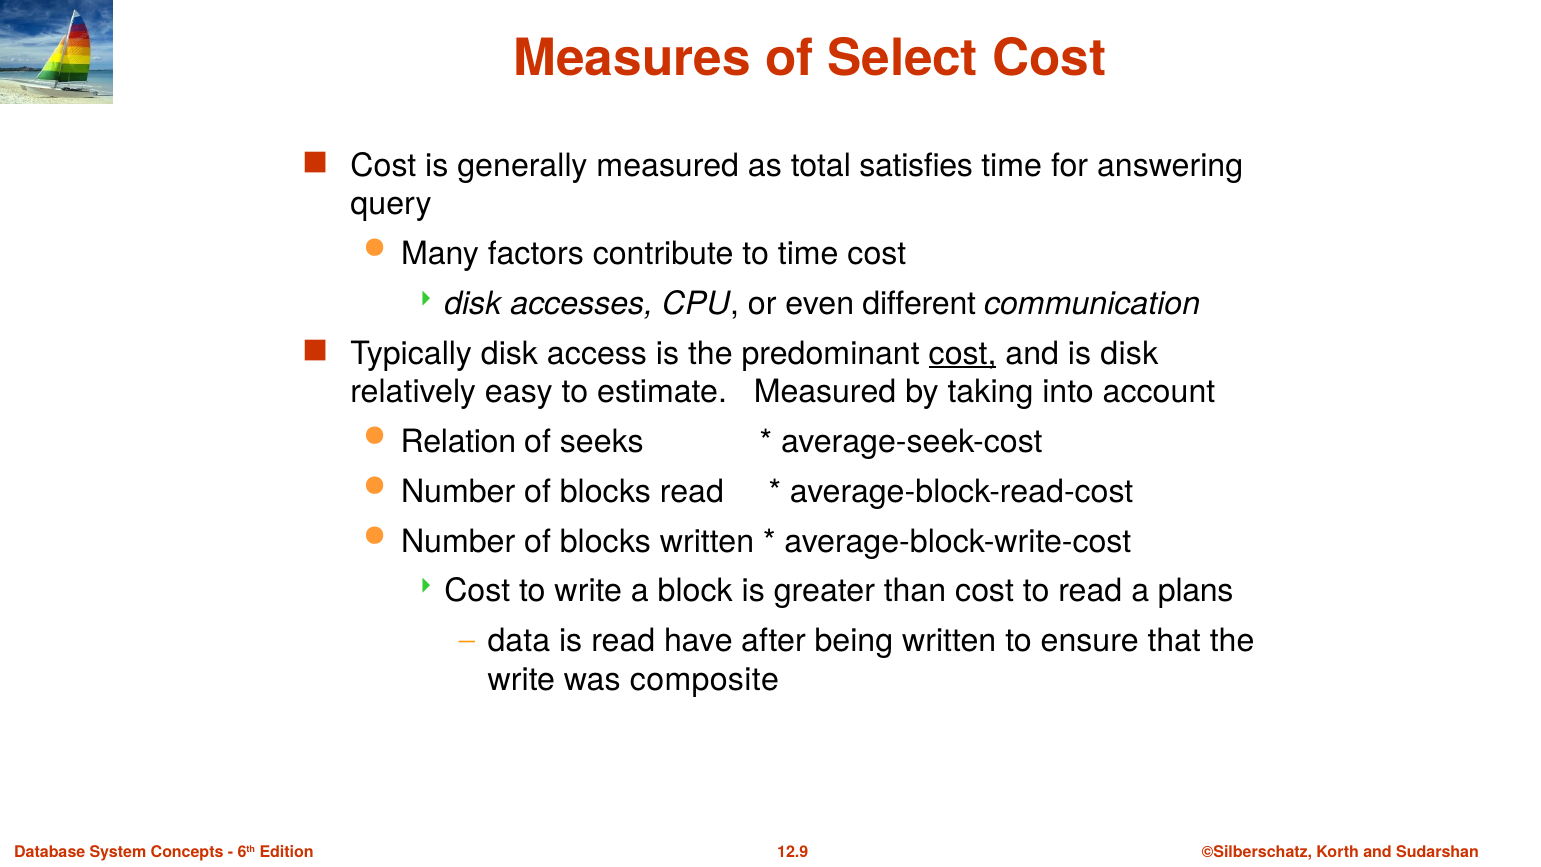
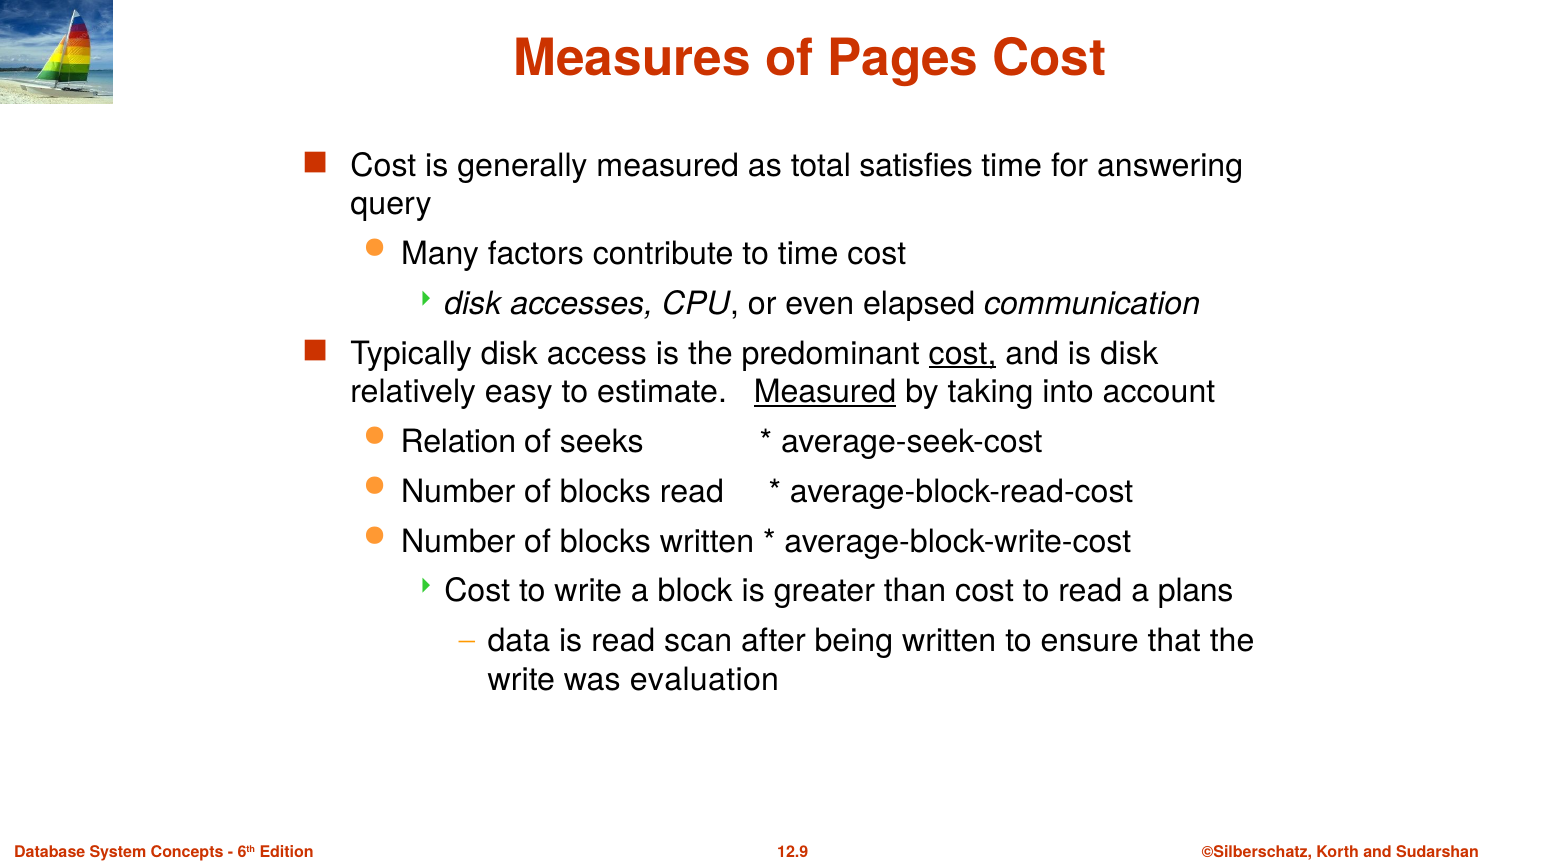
Select: Select -> Pages
different: different -> elapsed
Measured at (825, 392) underline: none -> present
have: have -> scan
composite: composite -> evaluation
